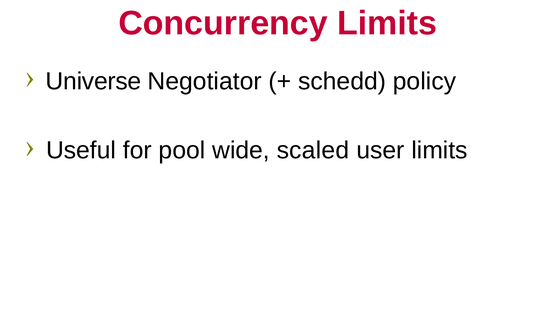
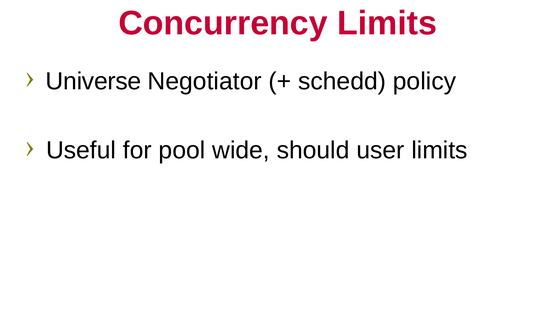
scaled: scaled -> should
